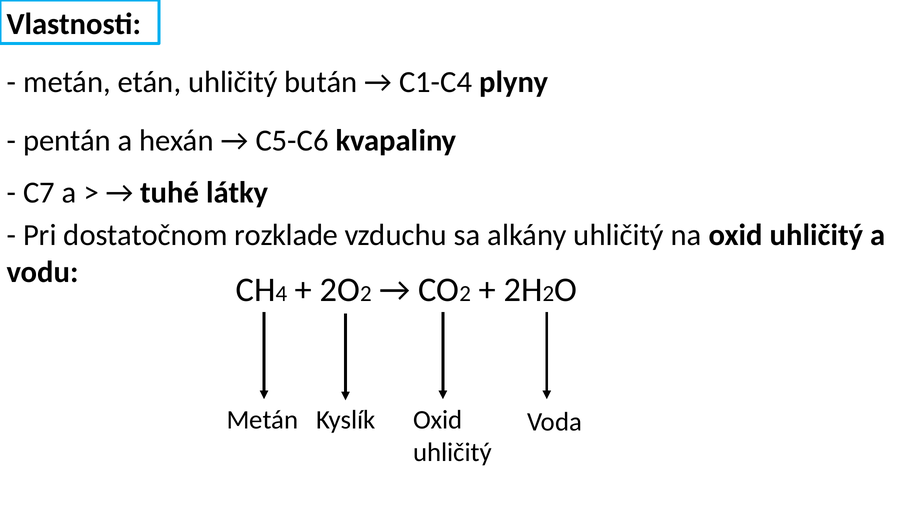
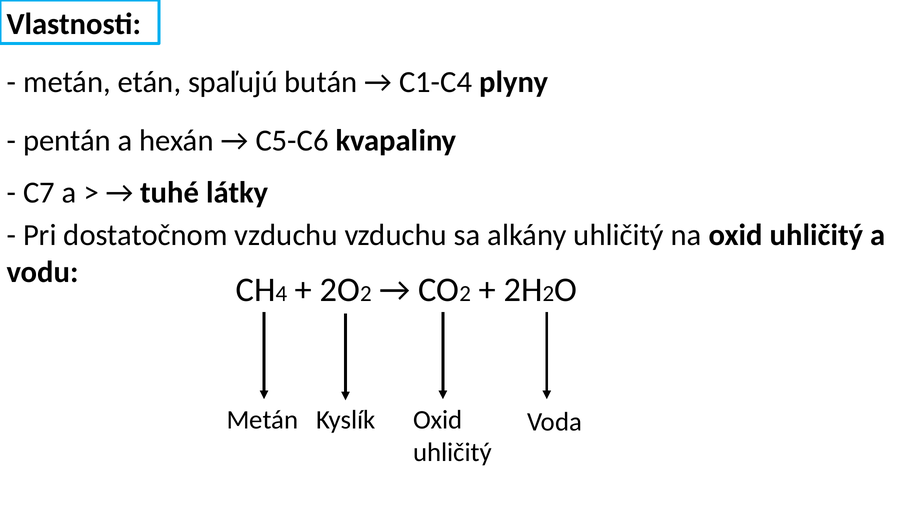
etán uhličitý: uhličitý -> spaľujú
dostatočnom rozklade: rozklade -> vzduchu
